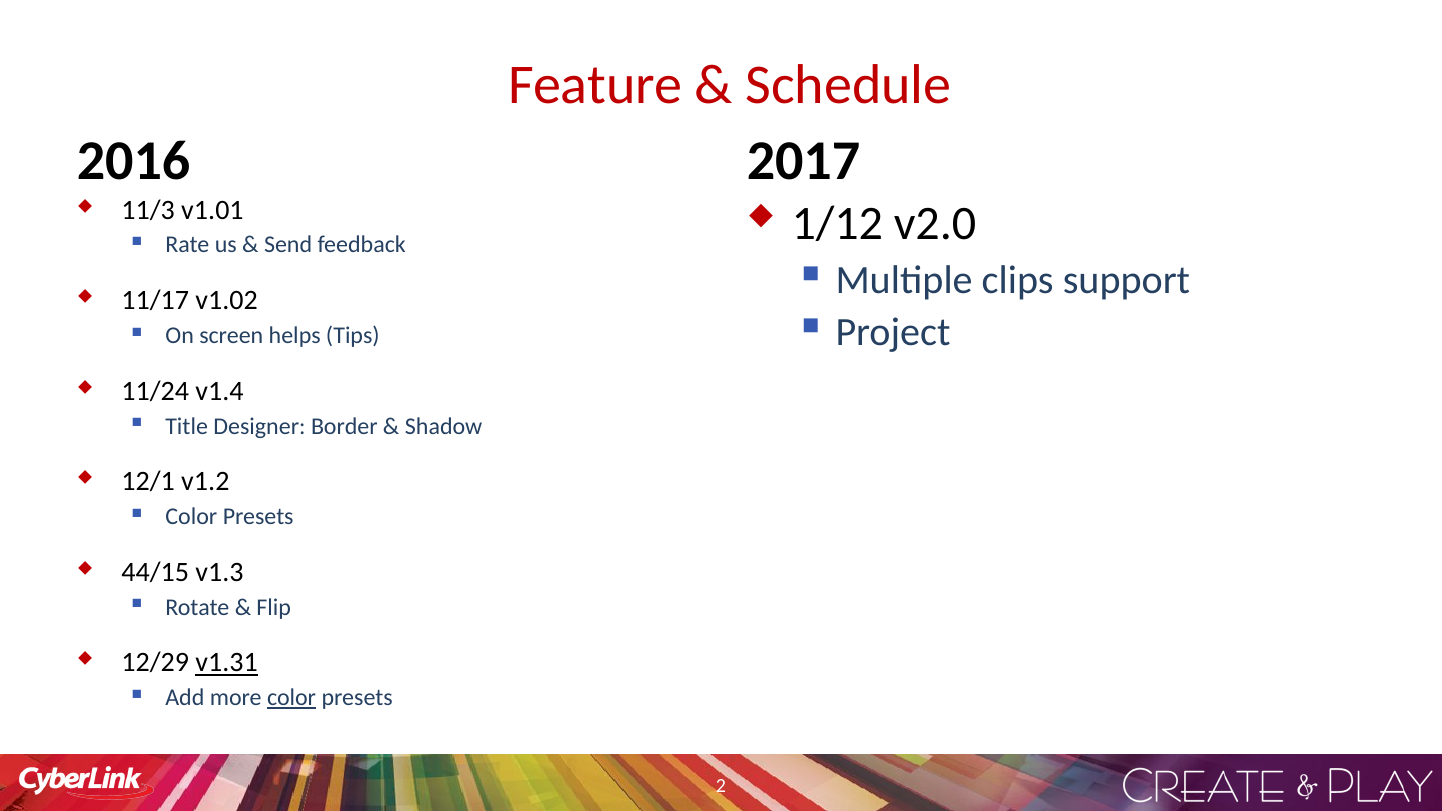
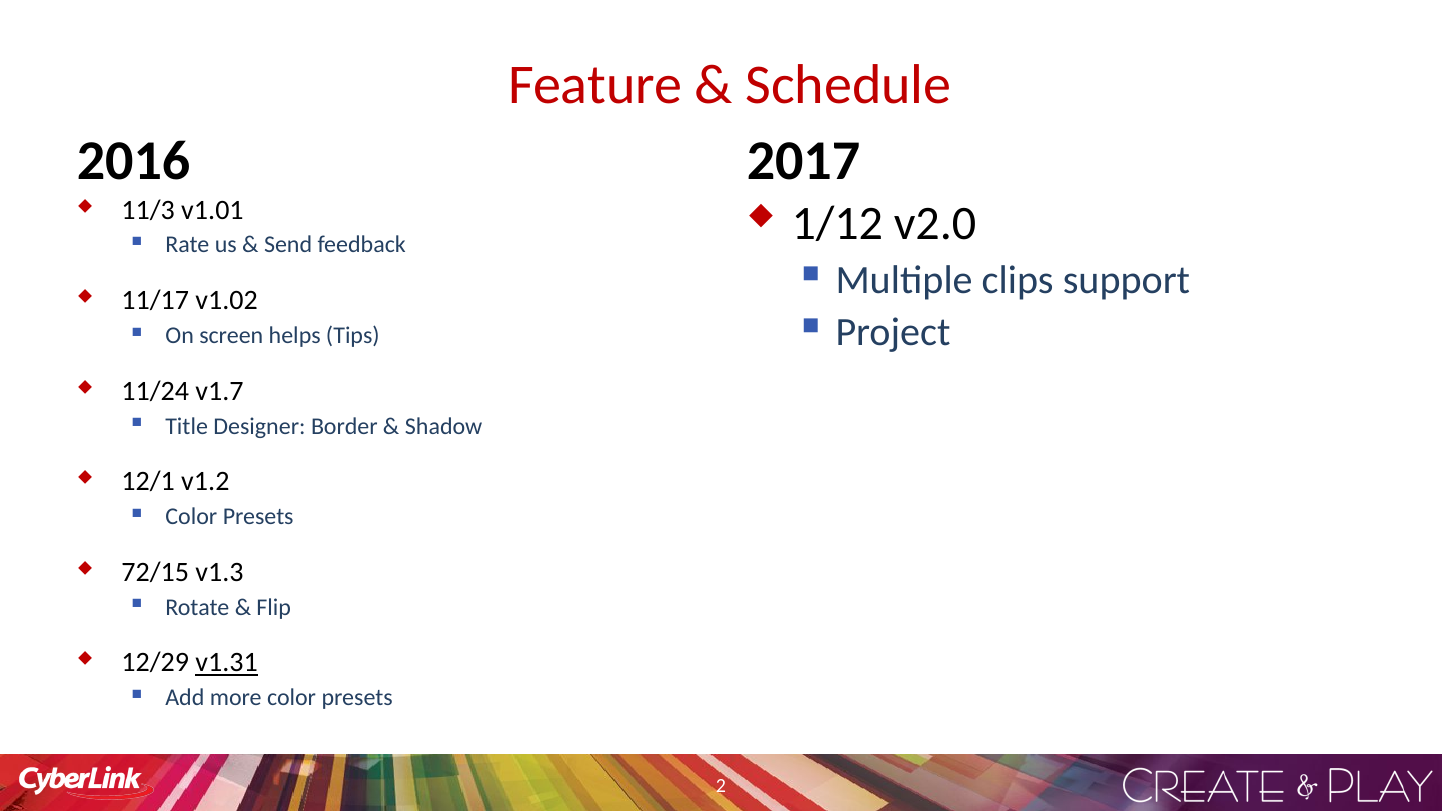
v1.4: v1.4 -> v1.7
44/15: 44/15 -> 72/15
color at (292, 698) underline: present -> none
